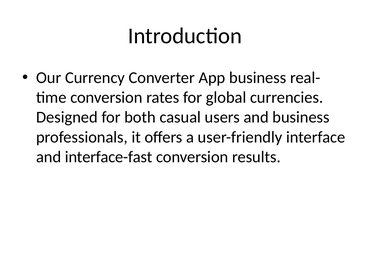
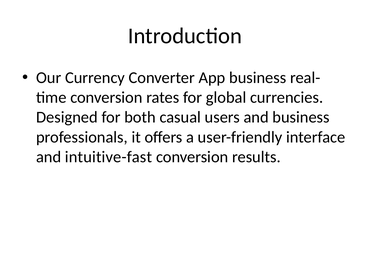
interface-fast: interface-fast -> intuitive-fast
